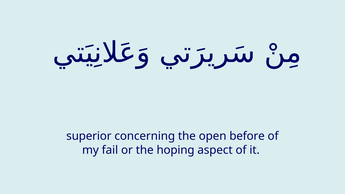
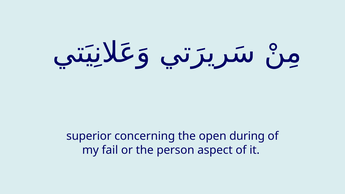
before: before -> during
hoping: hoping -> person
